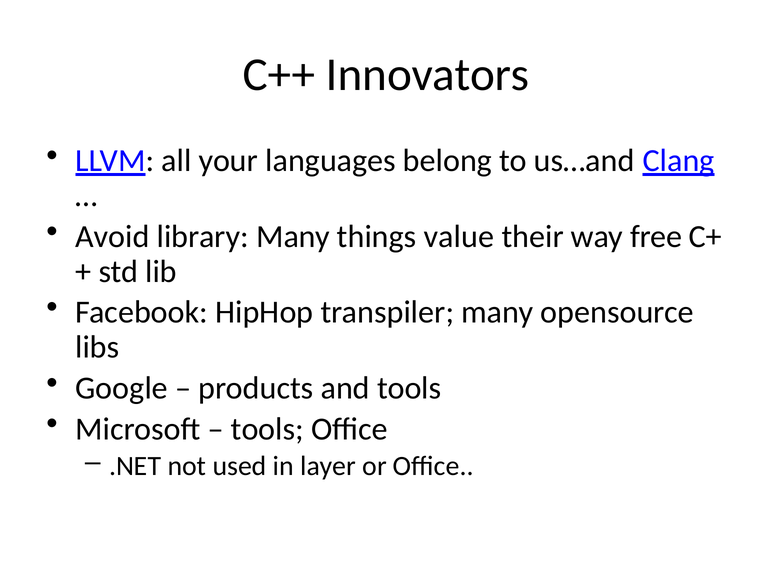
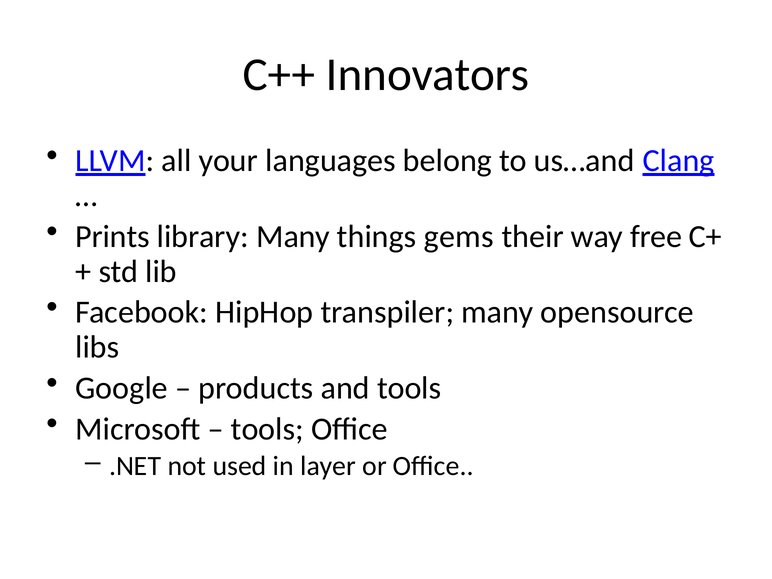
Avoid: Avoid -> Prints
value: value -> gems
